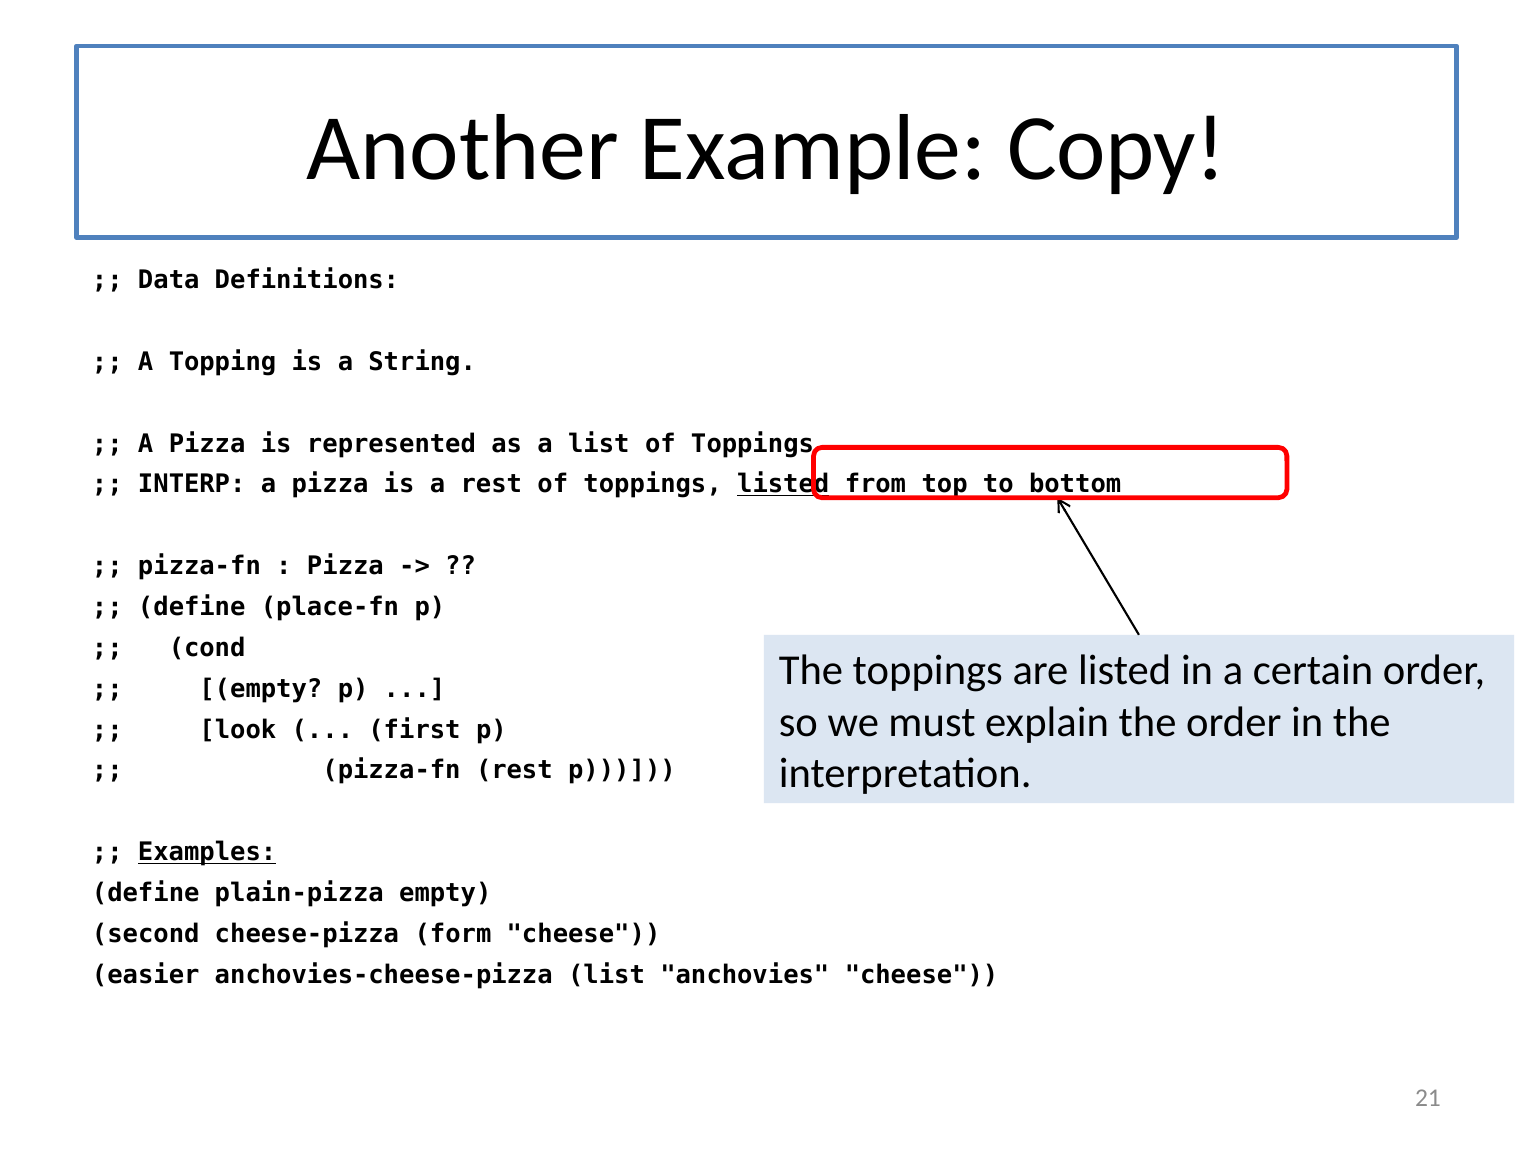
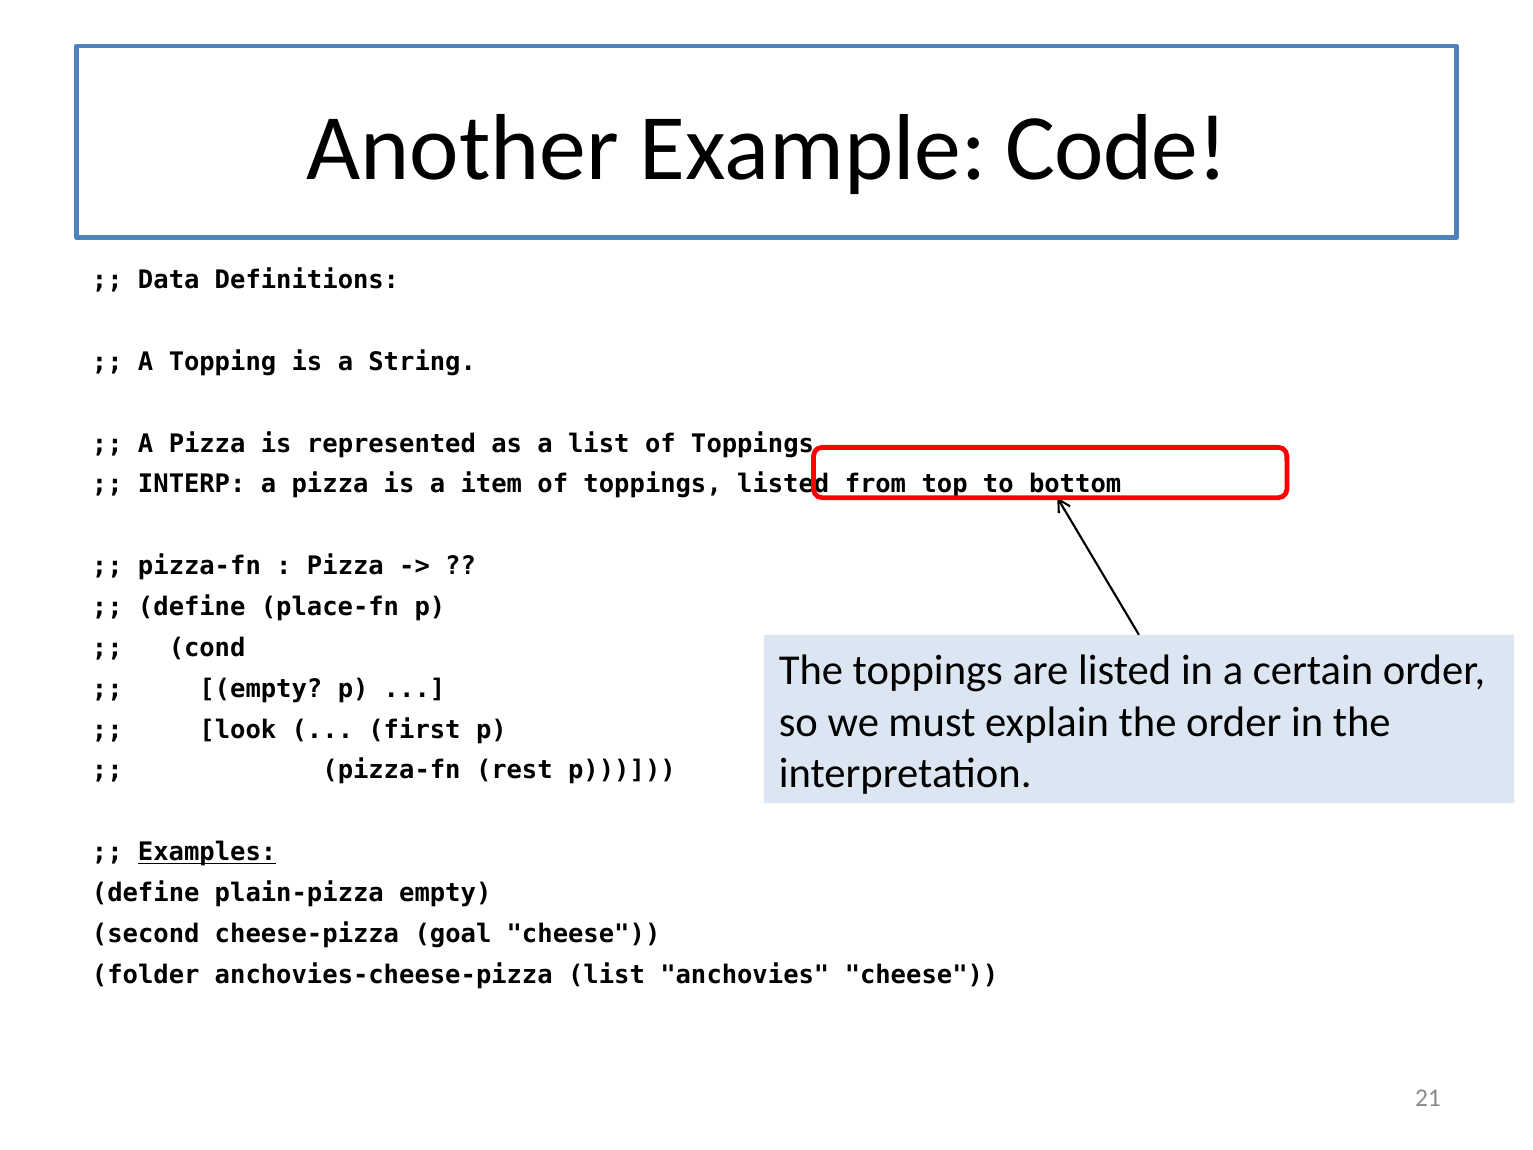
Copy: Copy -> Code
a rest: rest -> item
listed at (783, 484) underline: present -> none
form: form -> goal
easier: easier -> folder
